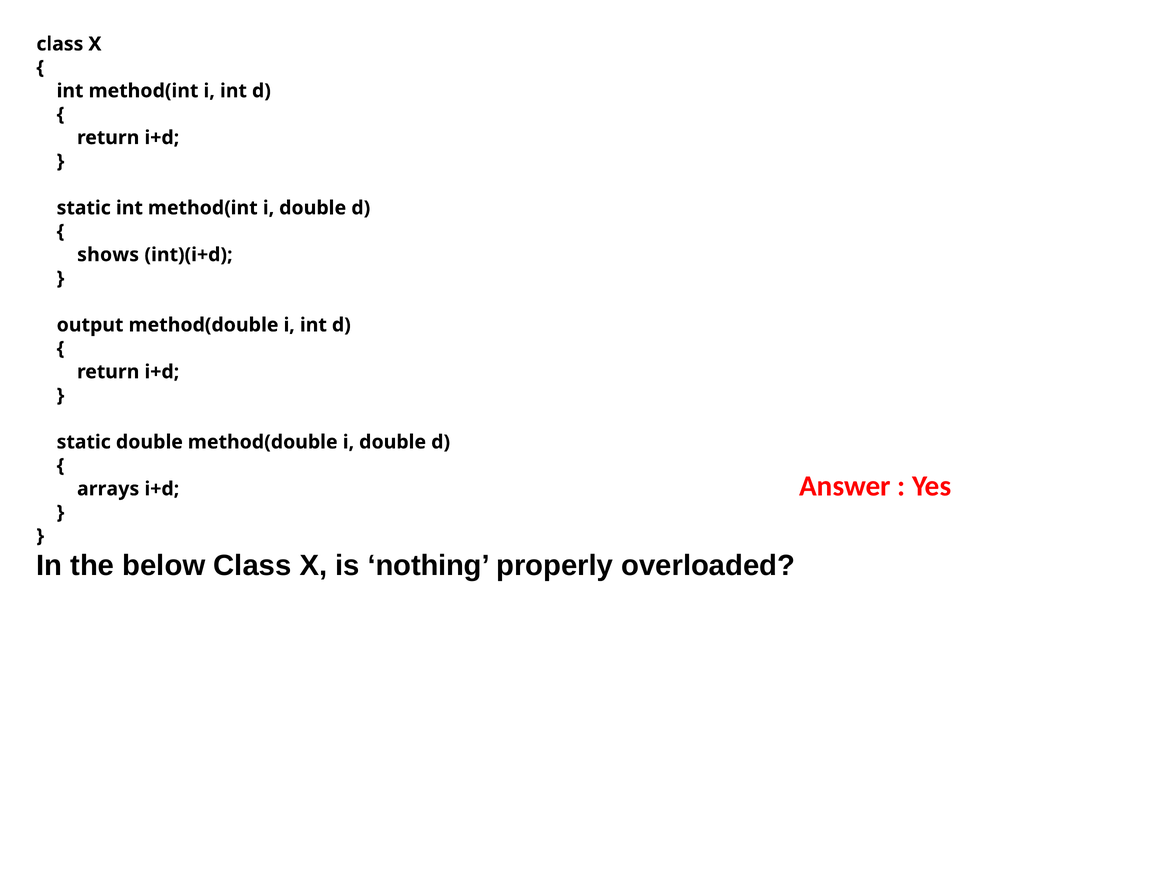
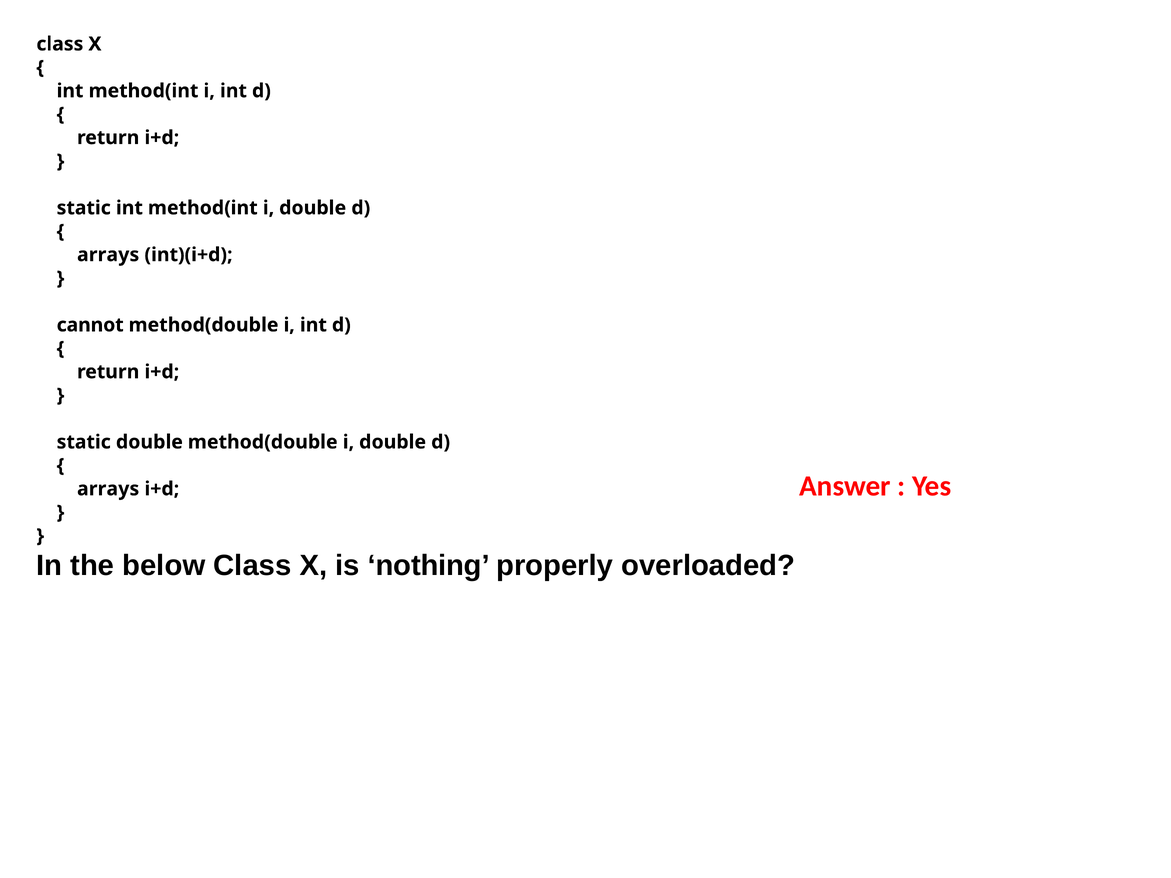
shows at (108, 255): shows -> arrays
output: output -> cannot
